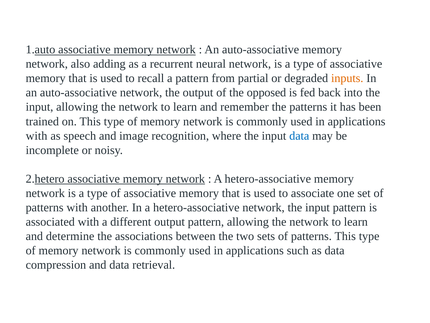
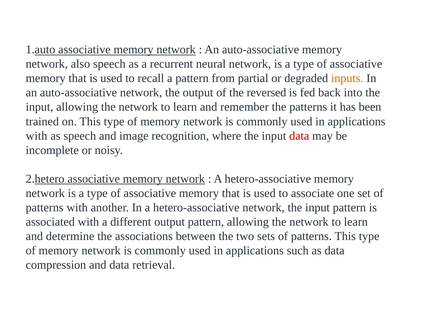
also adding: adding -> speech
opposed: opposed -> reversed
data at (299, 136) colour: blue -> red
